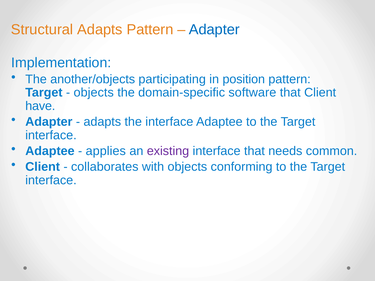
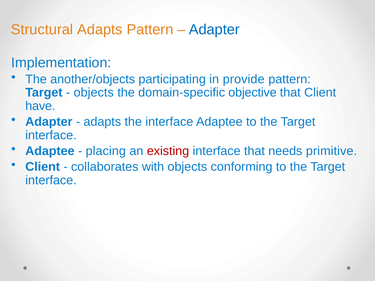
position: position -> provide
software: software -> objective
applies: applies -> placing
existing colour: purple -> red
common: common -> primitive
